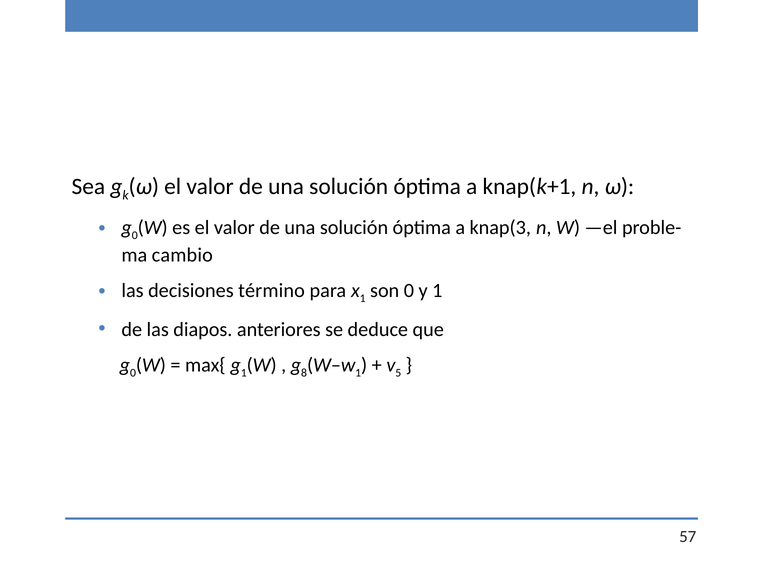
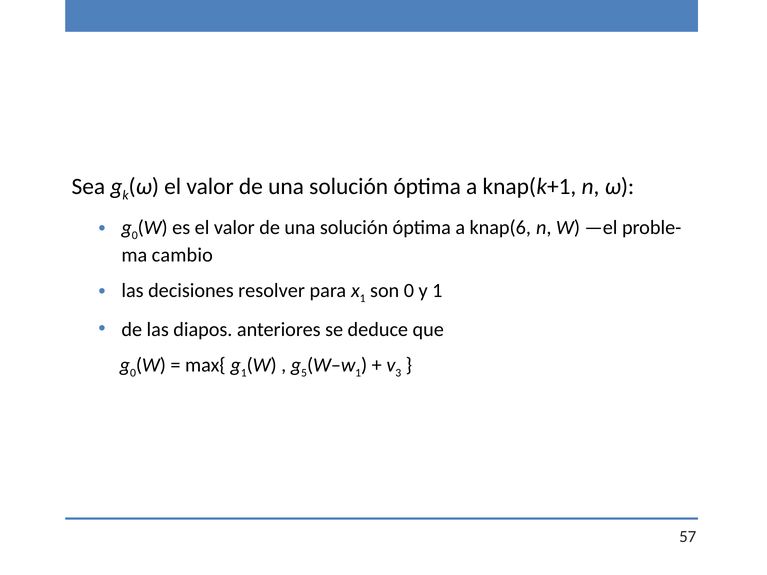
knap(3: knap(3 -> knap(6
término: término -> resolver
8: 8 -> 5
5: 5 -> 3
